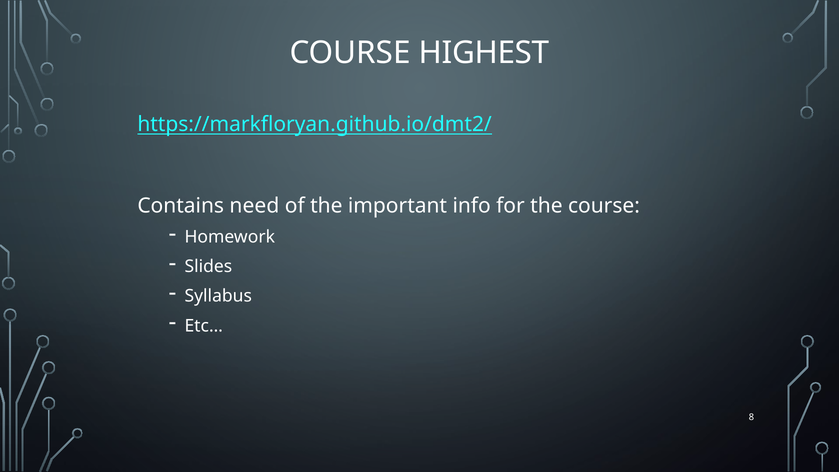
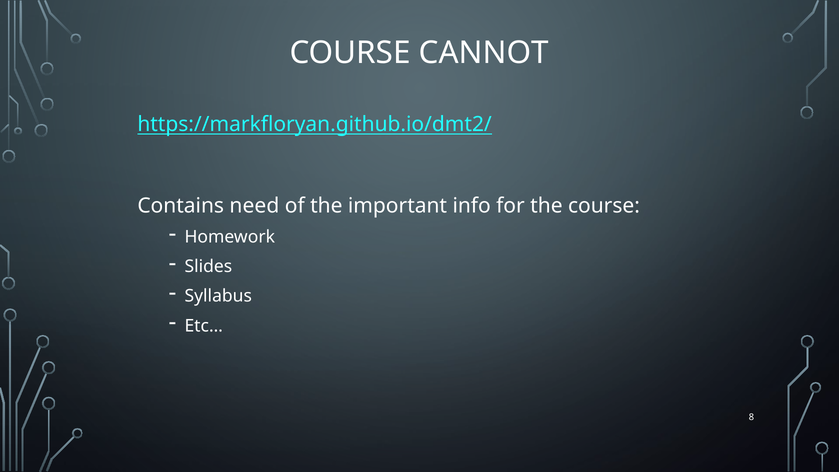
HIGHEST: HIGHEST -> CANNOT
